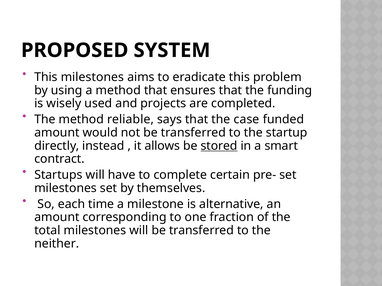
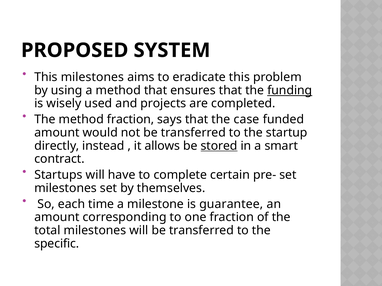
funding underline: none -> present
method reliable: reliable -> fraction
alternative: alternative -> guarantee
neither: neither -> specific
